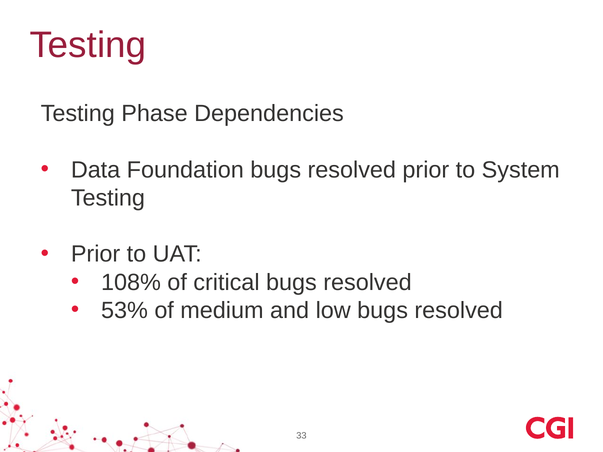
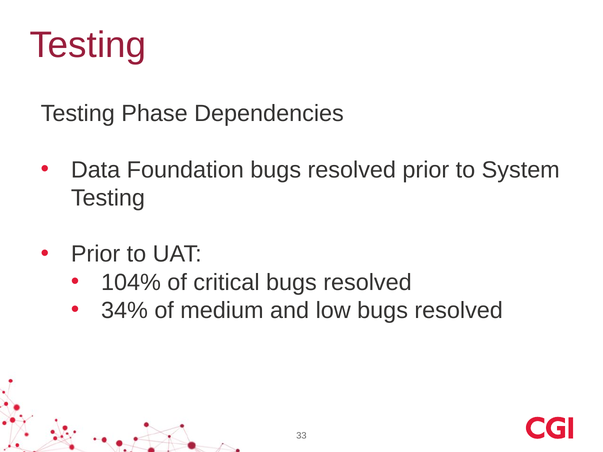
108%: 108% -> 104%
53%: 53% -> 34%
